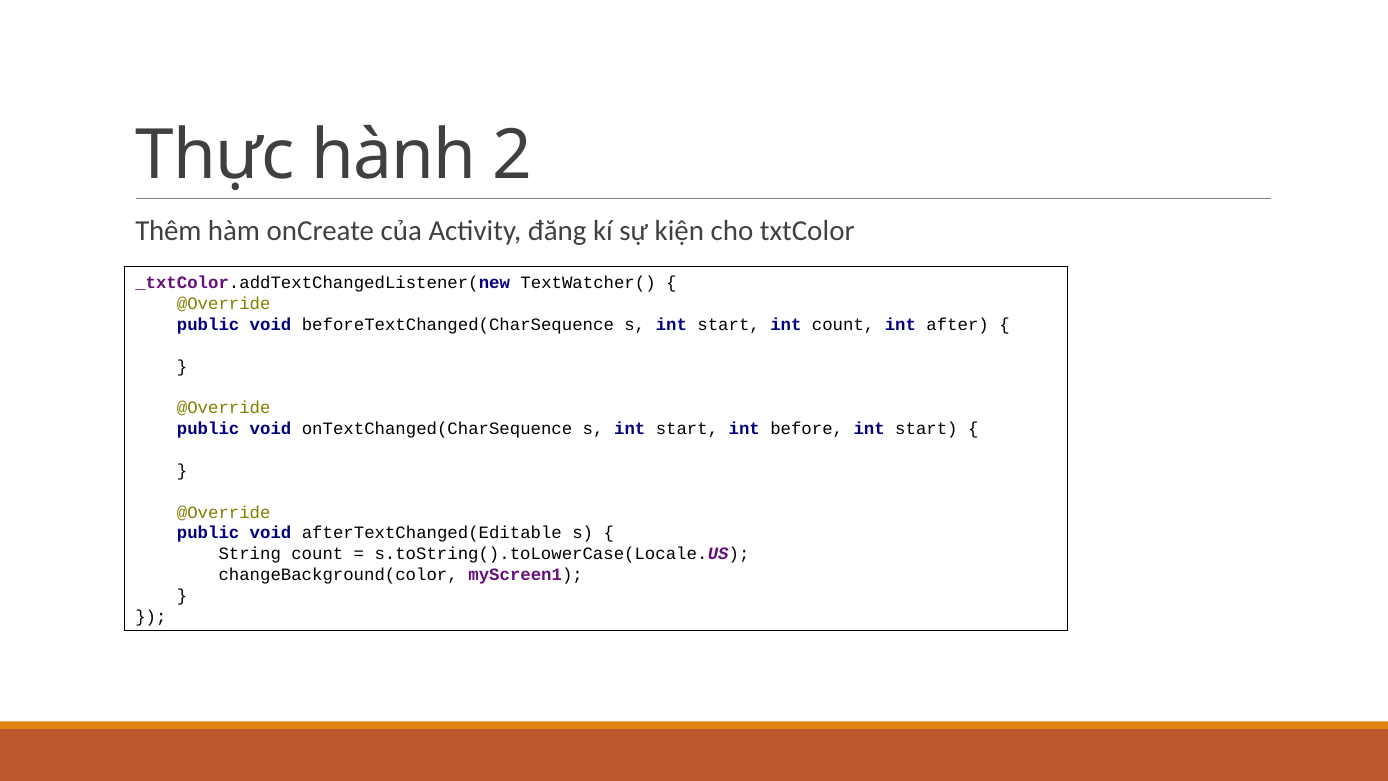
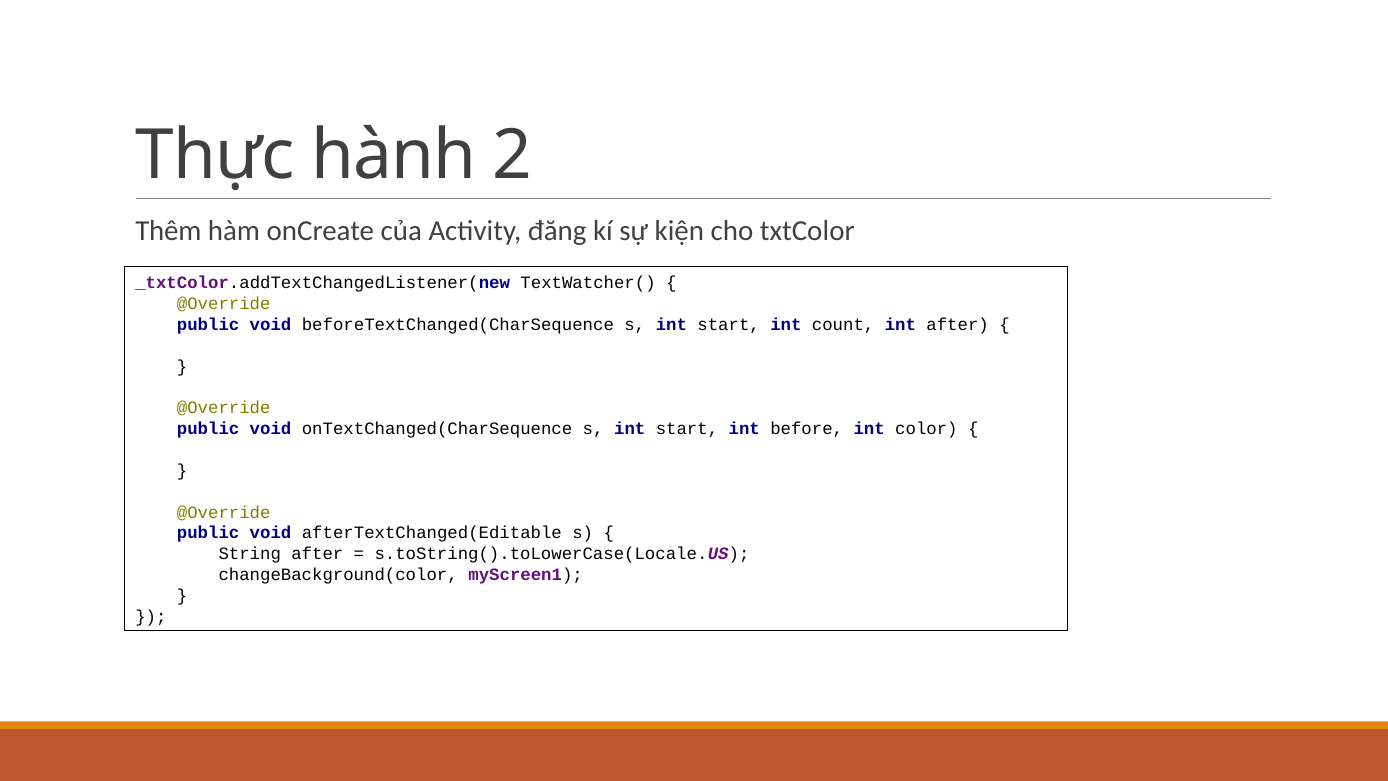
before int start: start -> color
String count: count -> after
